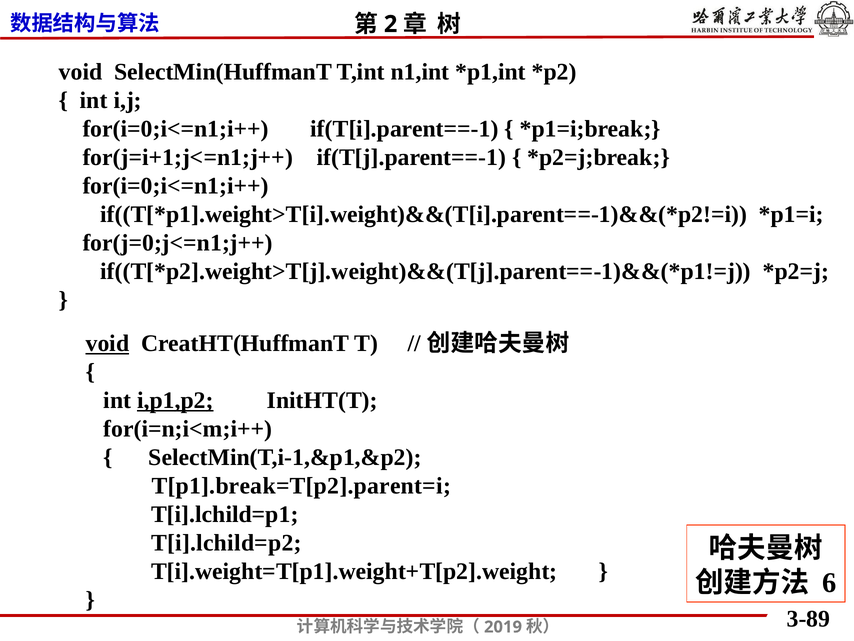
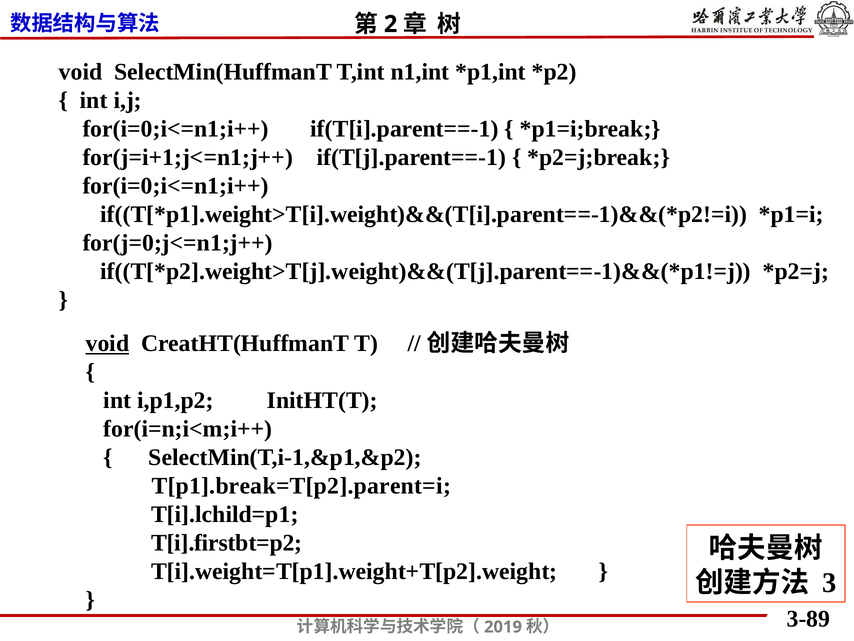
i,p1,p2 underline: present -> none
T[i].lchild=p2: T[i].lchild=p2 -> T[i].firstbt=p2
6: 6 -> 3
